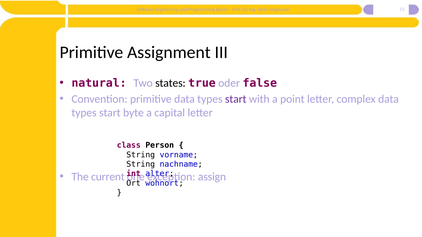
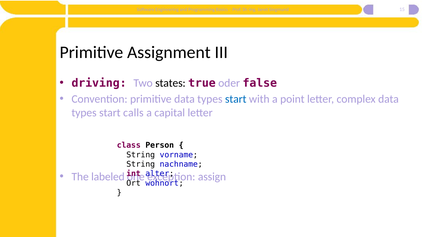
natural: natural -> driving
start at (236, 99) colour: purple -> blue
byte: byte -> calls
current: current -> labeled
